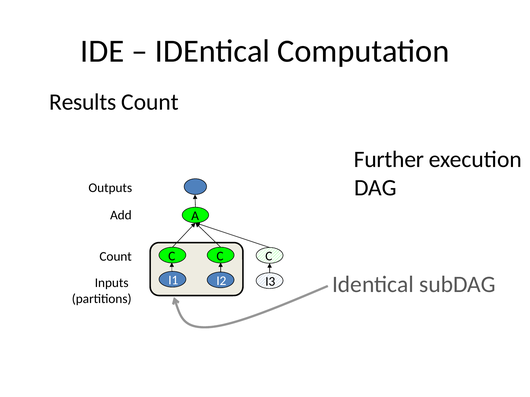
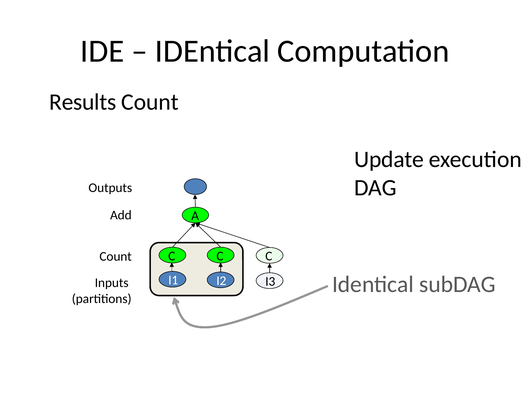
Further: Further -> Update
